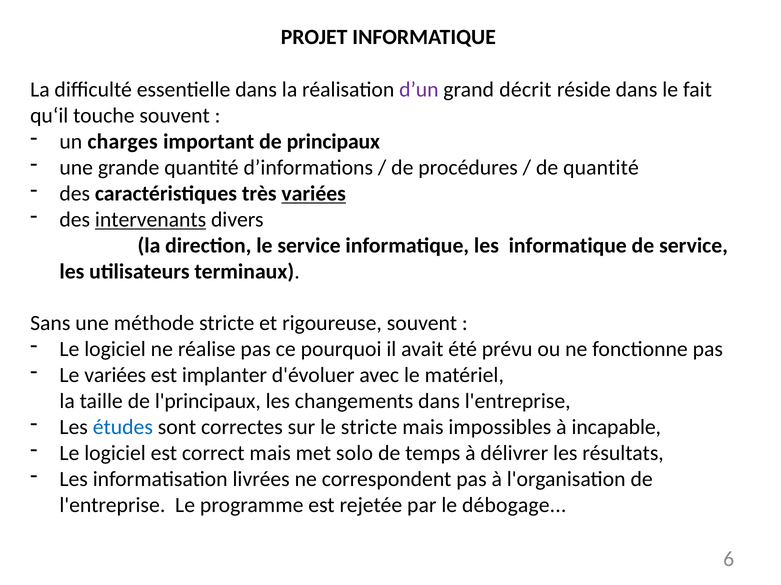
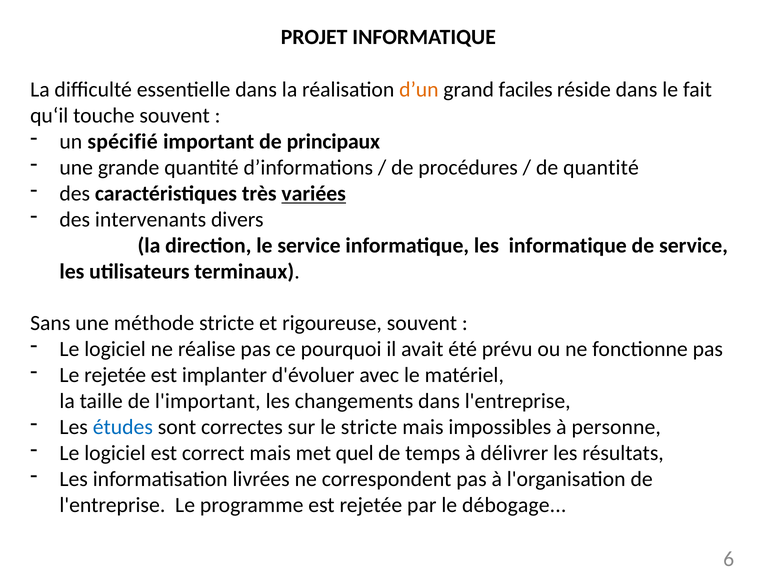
d’un colour: purple -> orange
décrit: décrit -> faciles
charges: charges -> spécifié
intervenants underline: present -> none
Le variées: variées -> rejetée
l'principaux: l'principaux -> l'important
incapable: incapable -> personne
solo: solo -> quel
